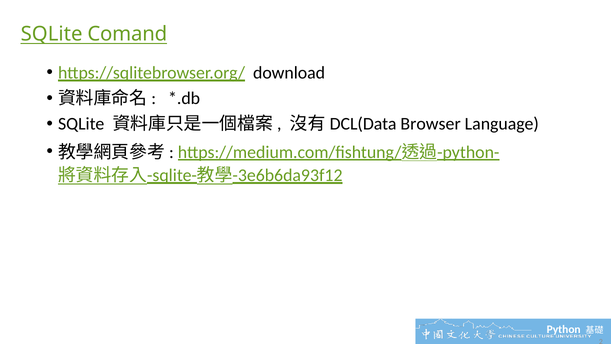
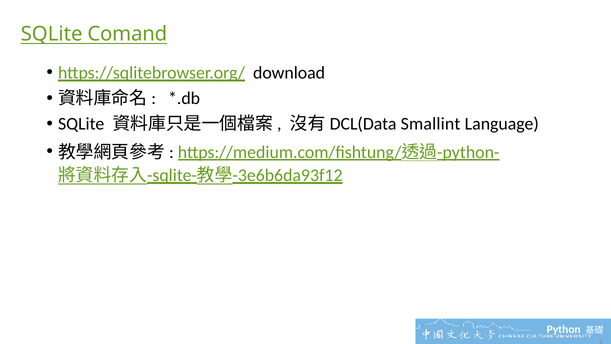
Browser: Browser -> Smallint
